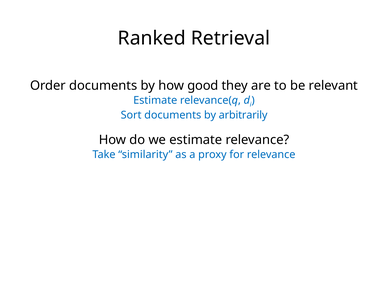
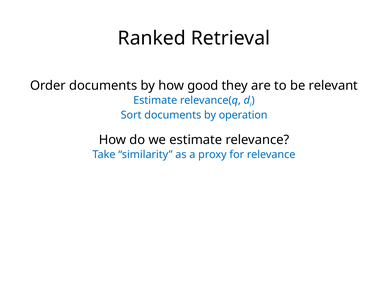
arbitrarily: arbitrarily -> operation
